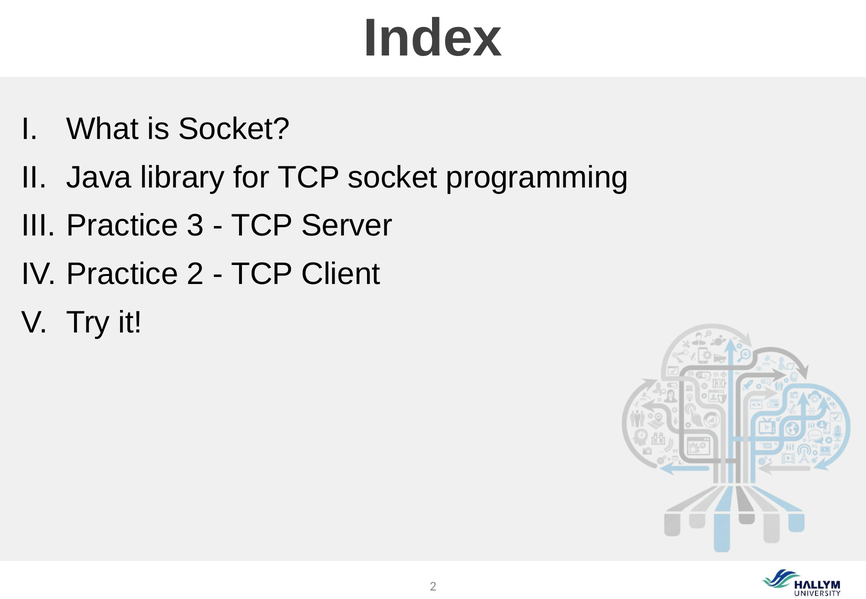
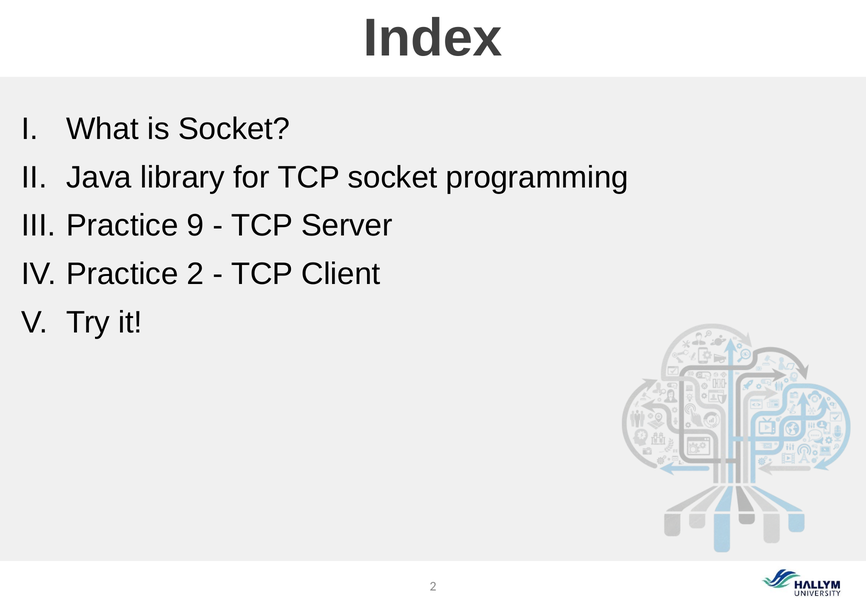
3: 3 -> 9
